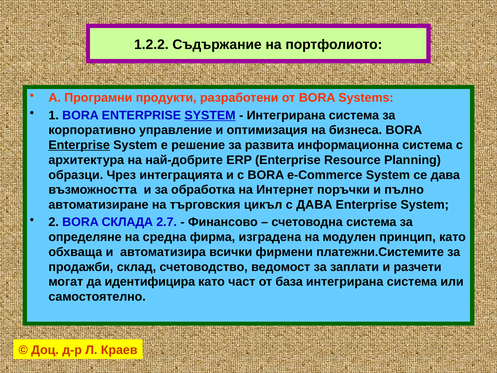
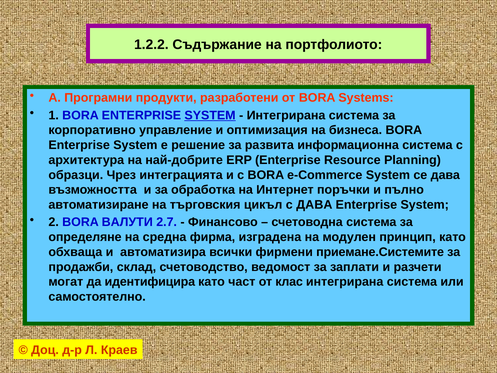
Enterprise at (79, 145) underline: present -> none
СКЛАДА: СКЛАДА -> ВАЛУТИ
платежни.Системите: платежни.Системите -> приемане.Системите
база: база -> клас
